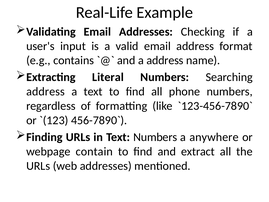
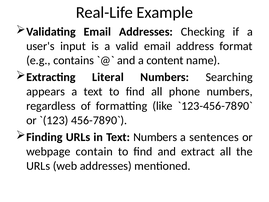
a address: address -> content
address at (46, 91): address -> appears
anywhere: anywhere -> sentences
